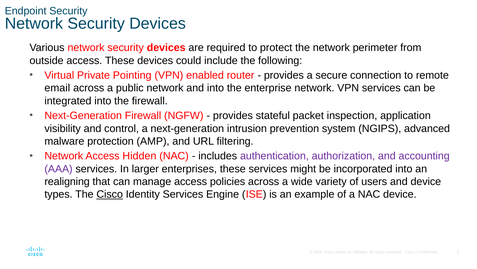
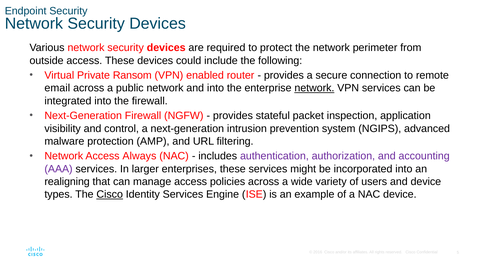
Pointing: Pointing -> Ransom
network at (314, 88) underline: none -> present
Hidden: Hidden -> Always
